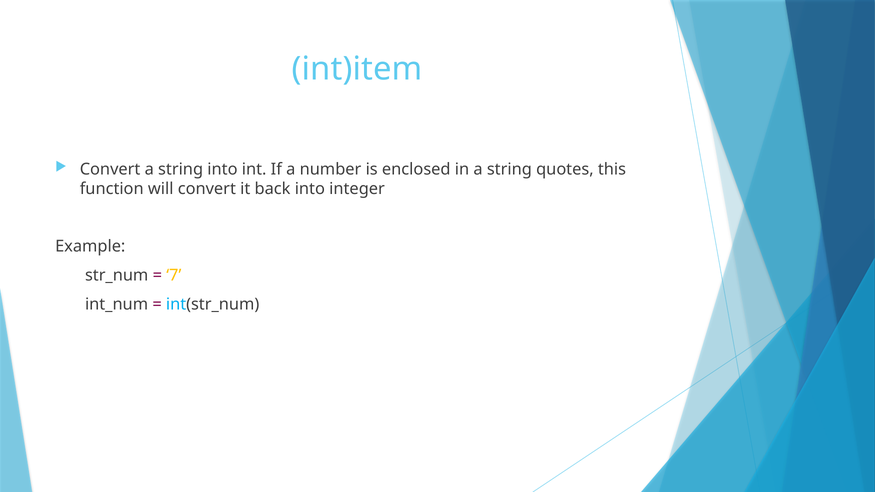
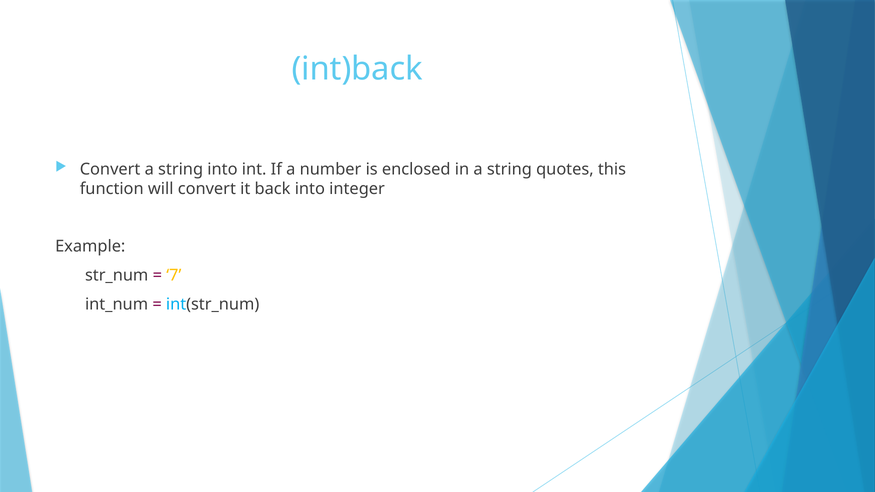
int)item: int)item -> int)back
